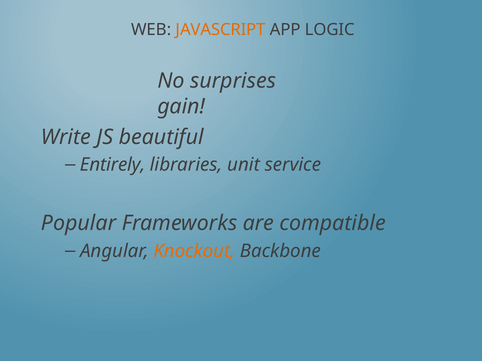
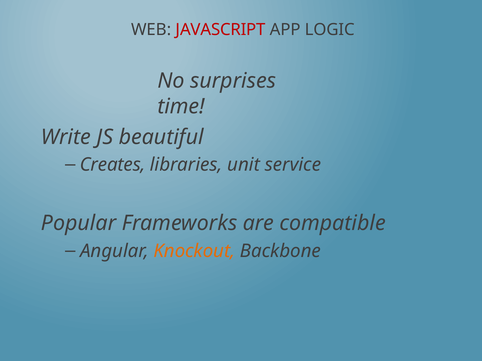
JAVASCRIPT colour: orange -> red
gain: gain -> time
Entirely: Entirely -> Creates
